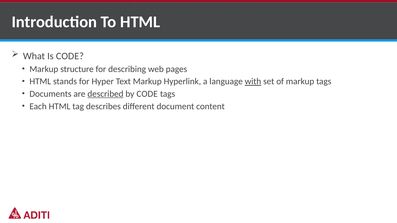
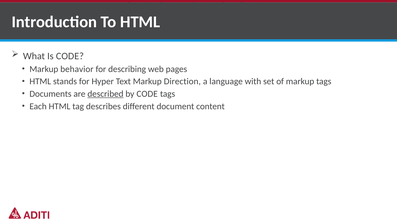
structure: structure -> behavior
Hyperlink: Hyperlink -> Direction
with underline: present -> none
